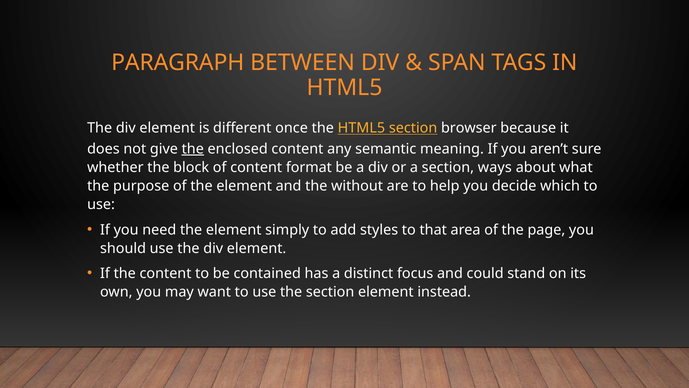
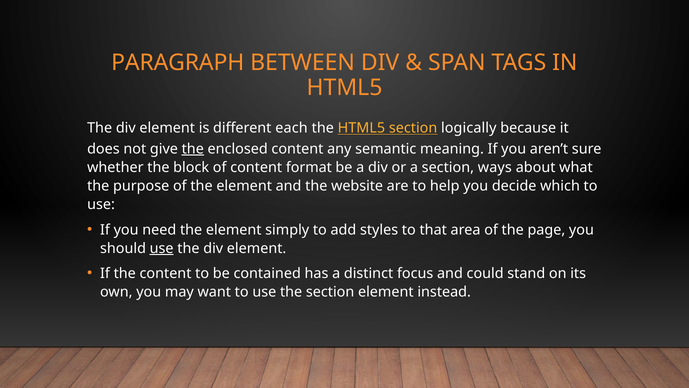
once: once -> each
browser: browser -> logically
without: without -> website
use at (162, 248) underline: none -> present
